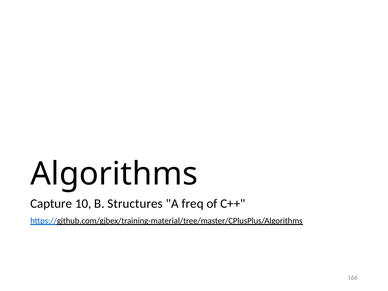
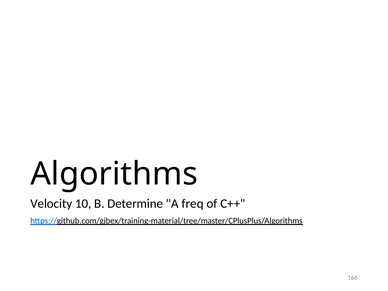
Capture: Capture -> Velocity
Structures: Structures -> Determine
